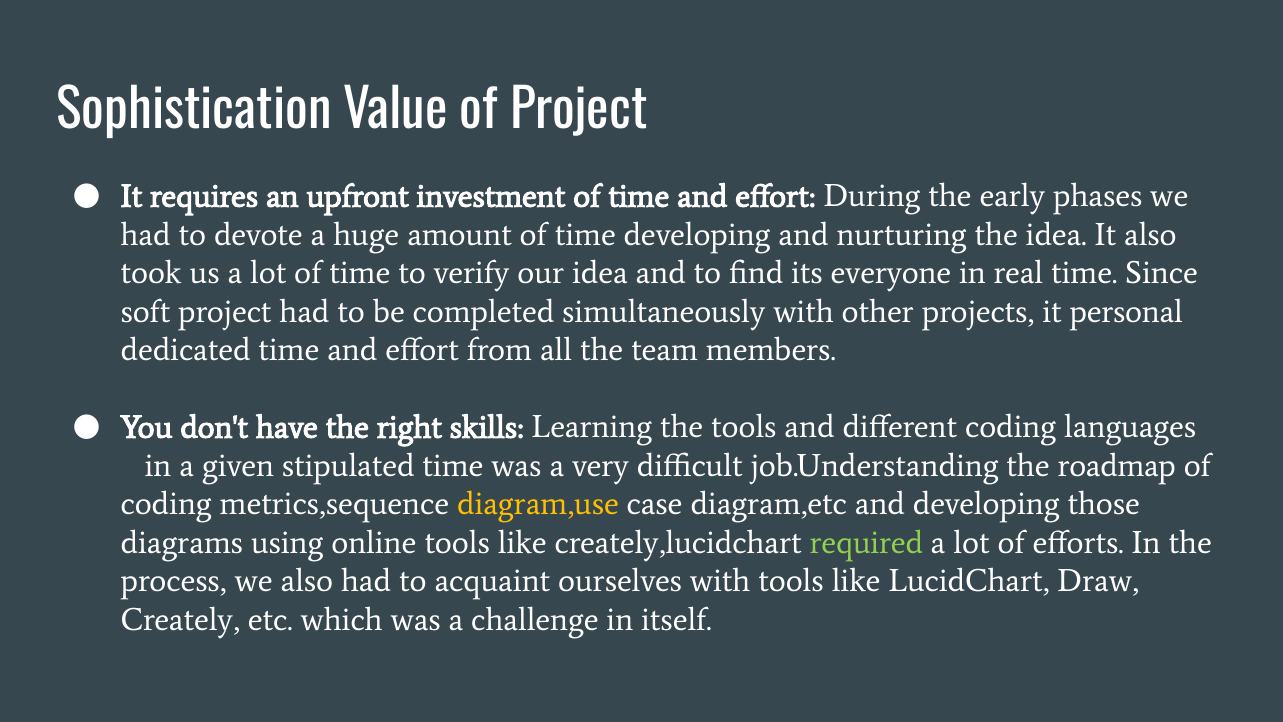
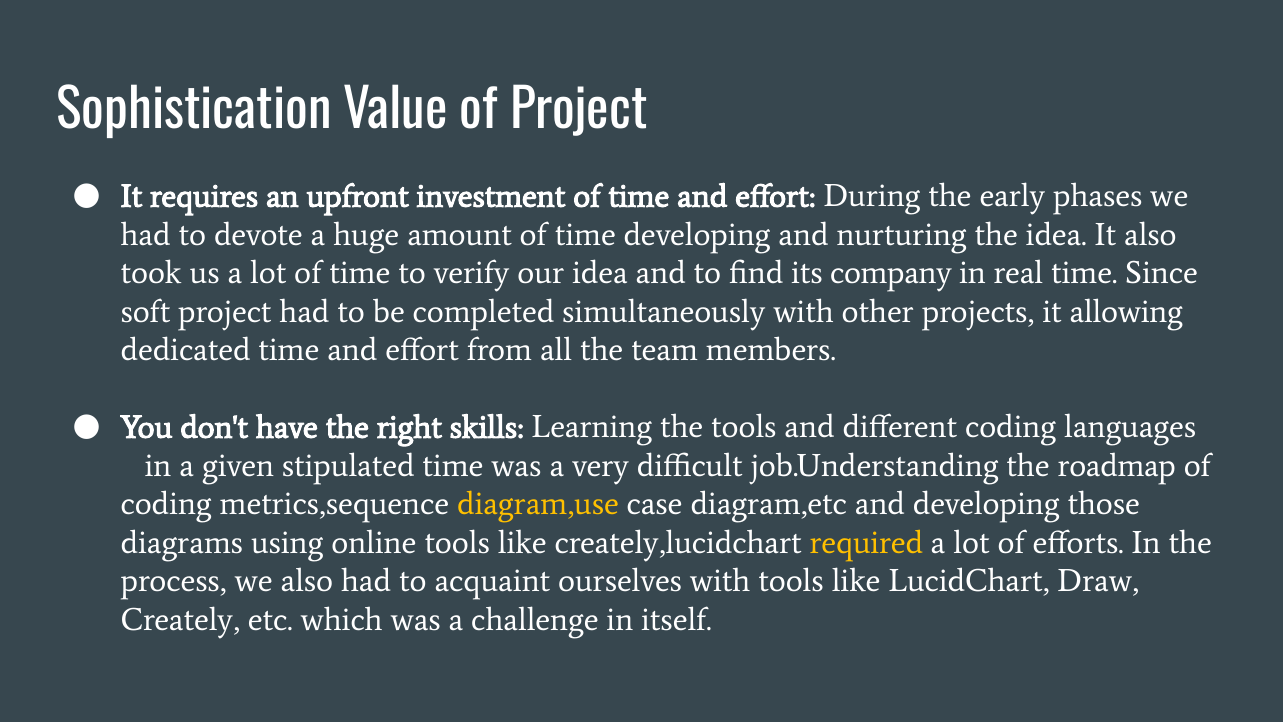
everyone: everyone -> company
personal: personal -> allowing
required colour: light green -> yellow
